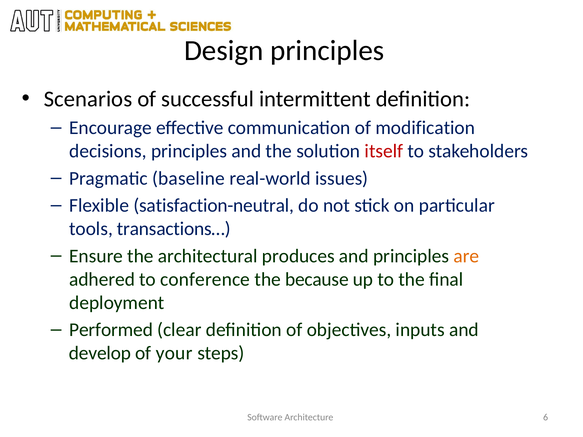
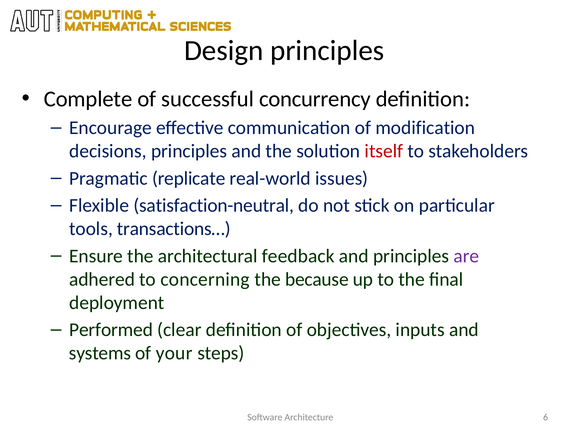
Scenarios: Scenarios -> Complete
intermittent: intermittent -> concurrency
baseline: baseline -> replicate
produces: produces -> feedback
are colour: orange -> purple
conference: conference -> concerning
develop: develop -> systems
